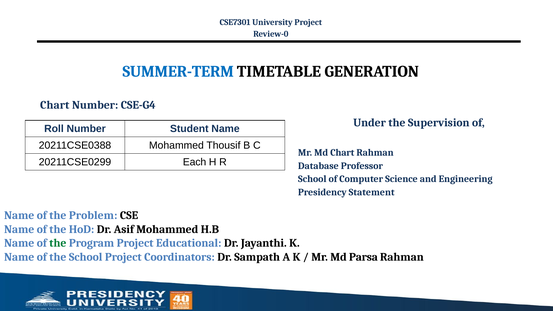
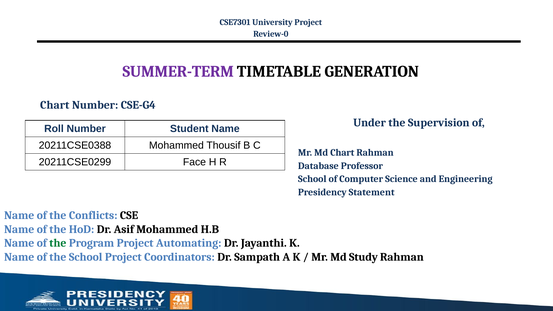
SUMMER-TERM colour: blue -> purple
Each: Each -> Face
Problem: Problem -> Conflicts
Educational: Educational -> Automating
Parsa: Parsa -> Study
